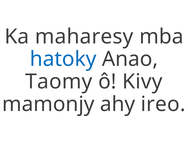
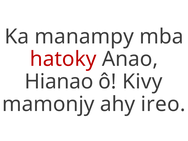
maharesy: maharesy -> manampy
hatoky colour: blue -> red
Taomy: Taomy -> Hianao
